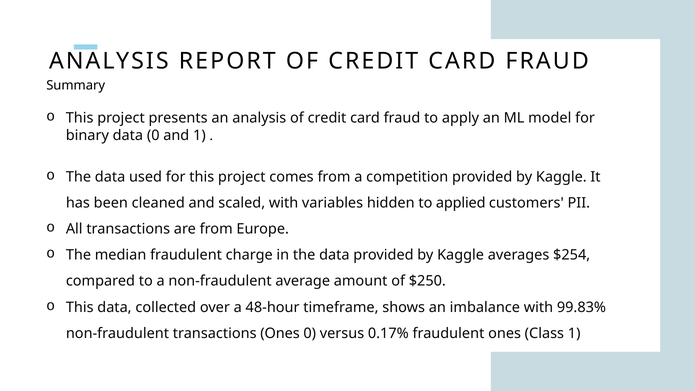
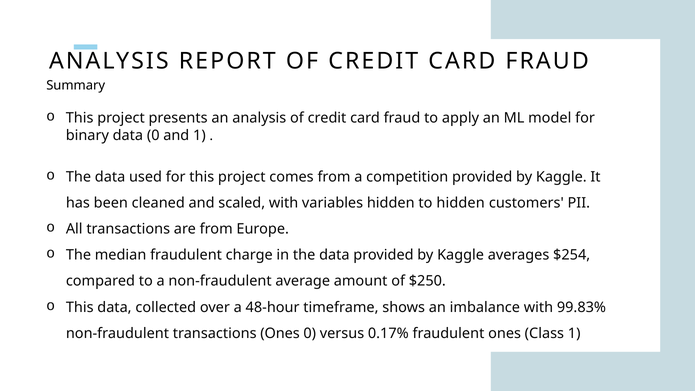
to applied: applied -> hidden
